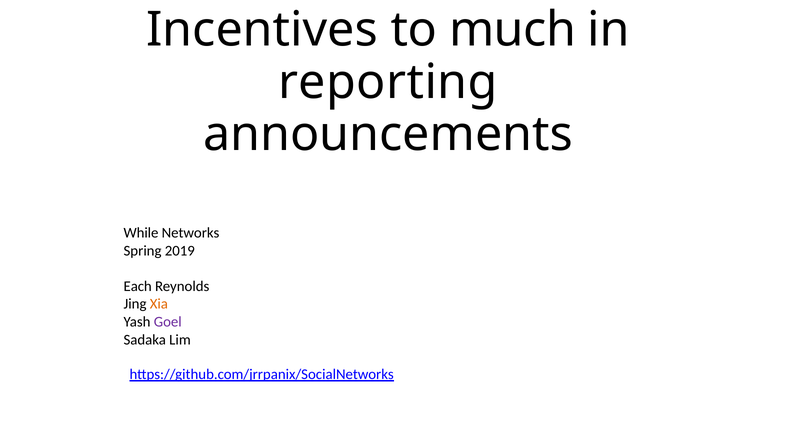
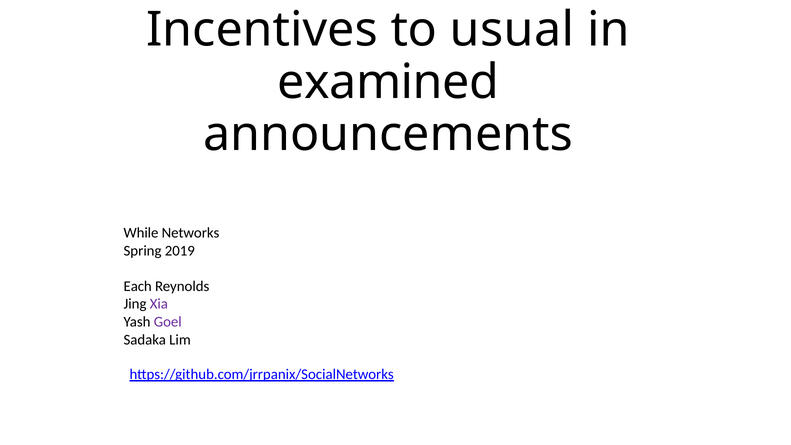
much: much -> usual
reporting: reporting -> examined
Xia colour: orange -> purple
